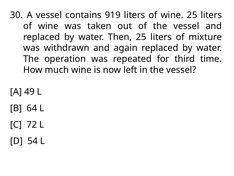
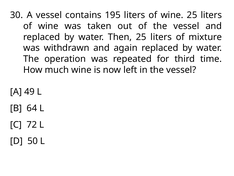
919: 919 -> 195
54: 54 -> 50
